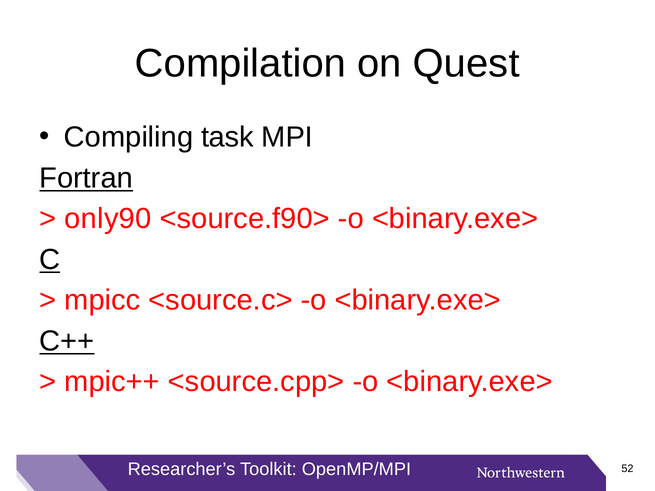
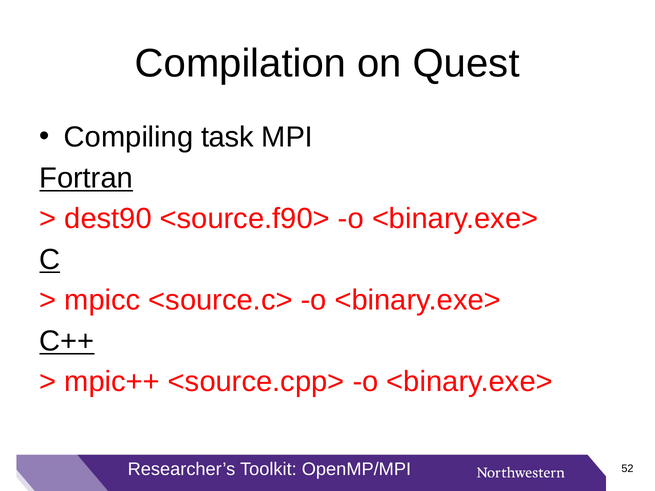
only90: only90 -> dest90
